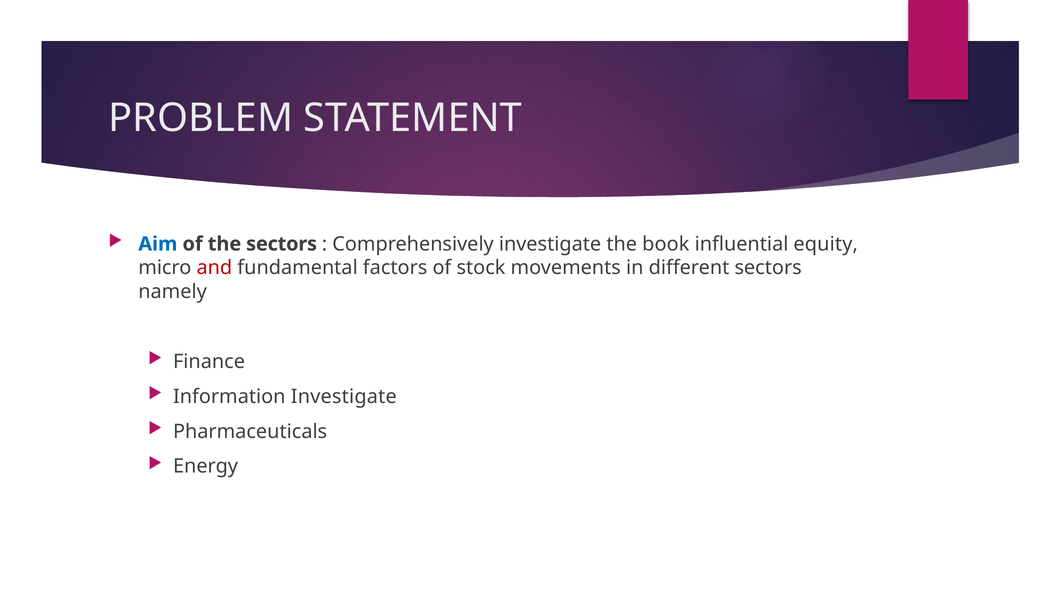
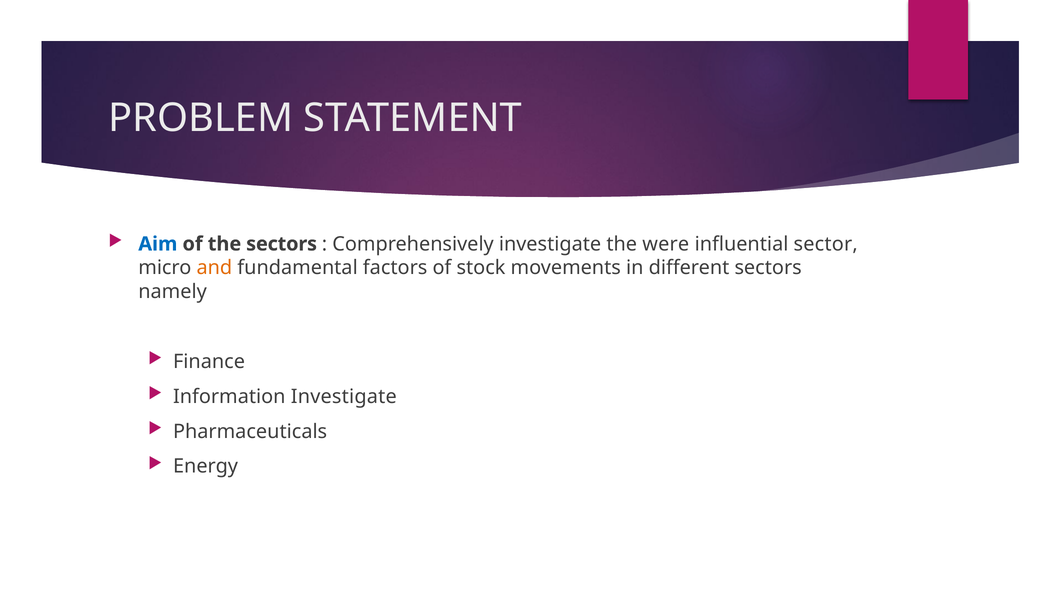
book: book -> were
equity: equity -> sector
and colour: red -> orange
